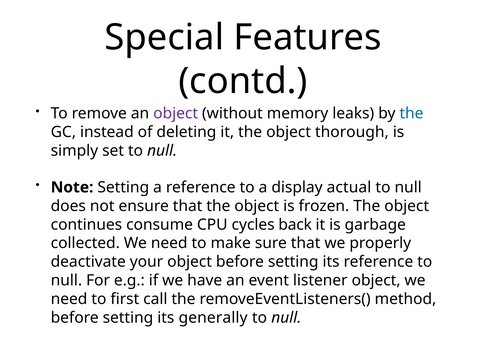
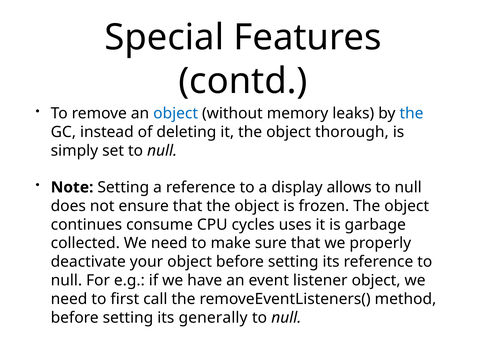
object at (176, 114) colour: purple -> blue
actual: actual -> allows
back: back -> uses
